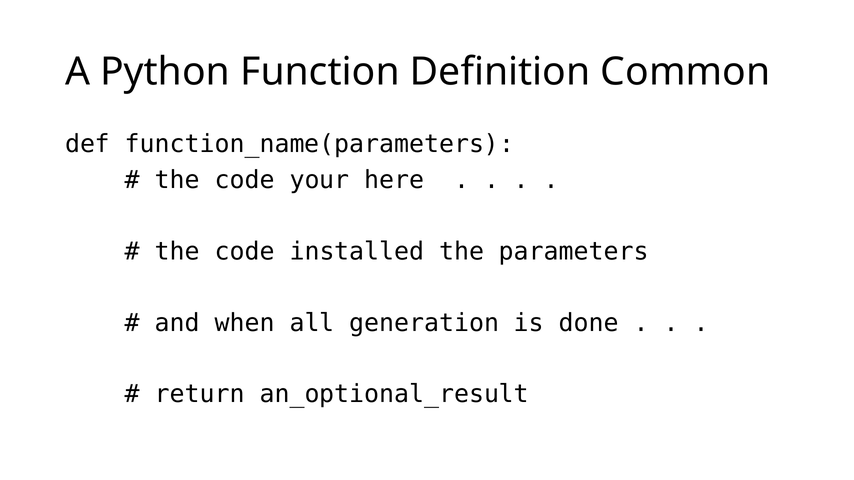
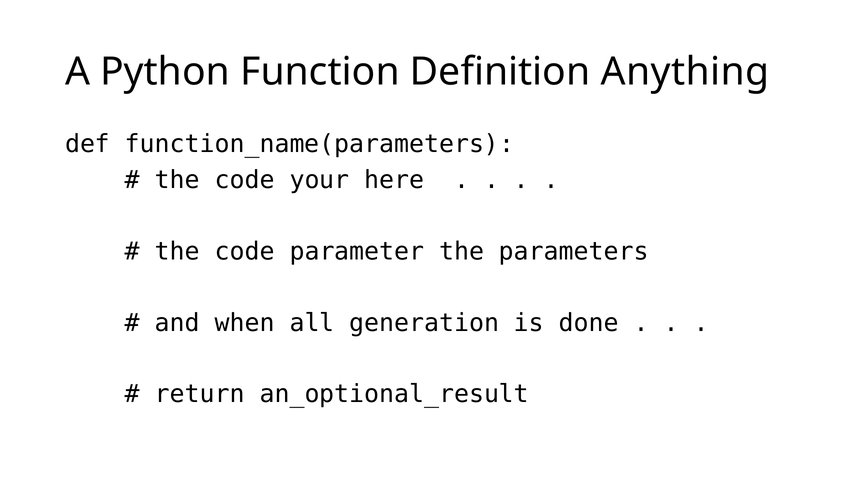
Common: Common -> Anything
installed: installed -> parameter
